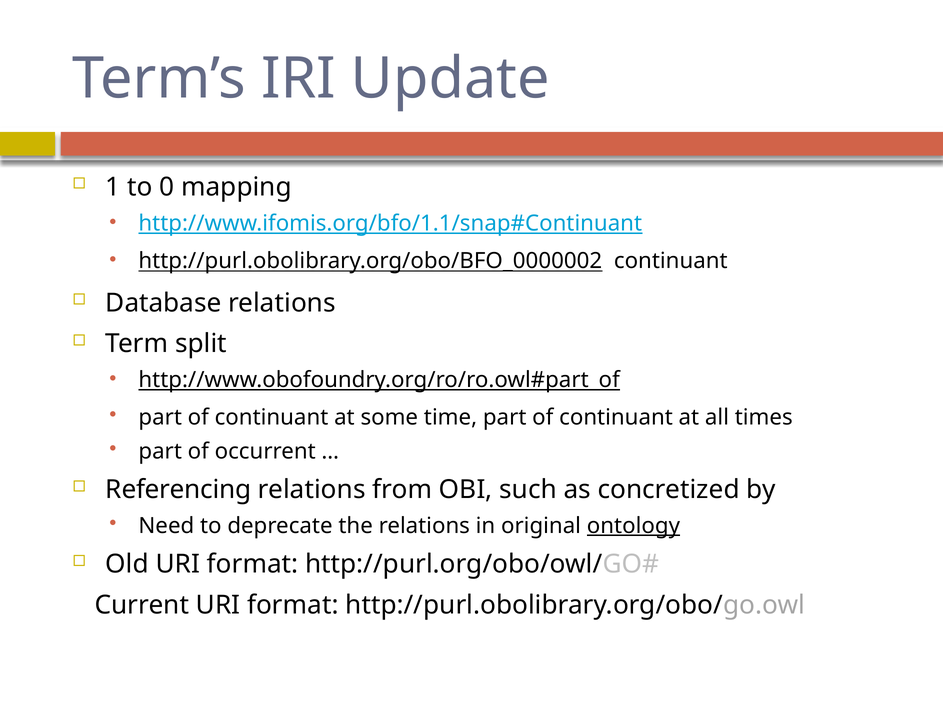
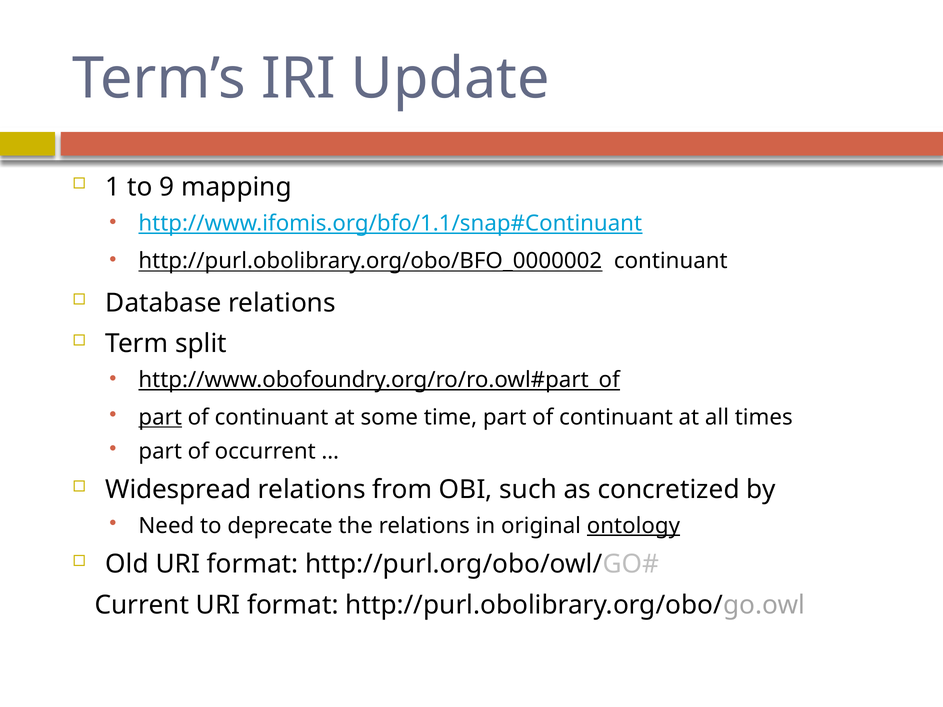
0: 0 -> 9
part at (160, 418) underline: none -> present
Referencing: Referencing -> Widespread
